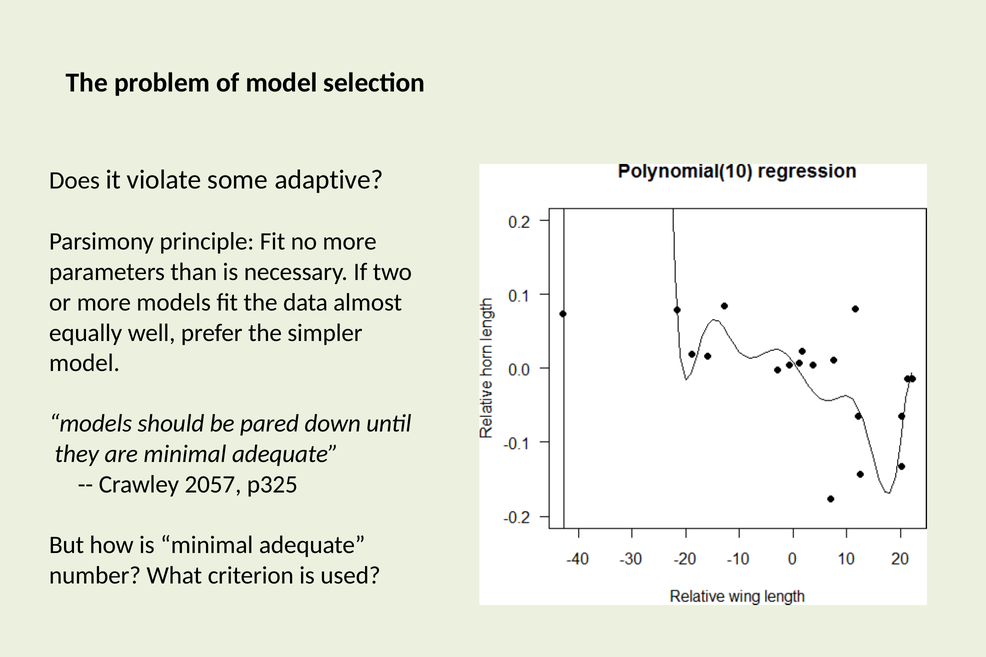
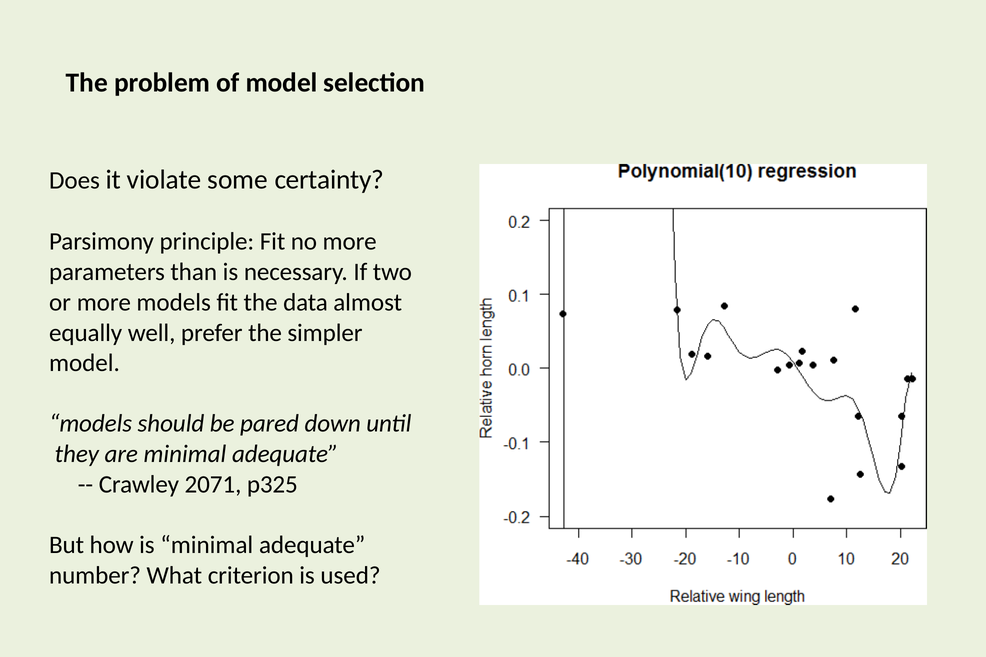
adaptive: adaptive -> certainty
2057: 2057 -> 2071
